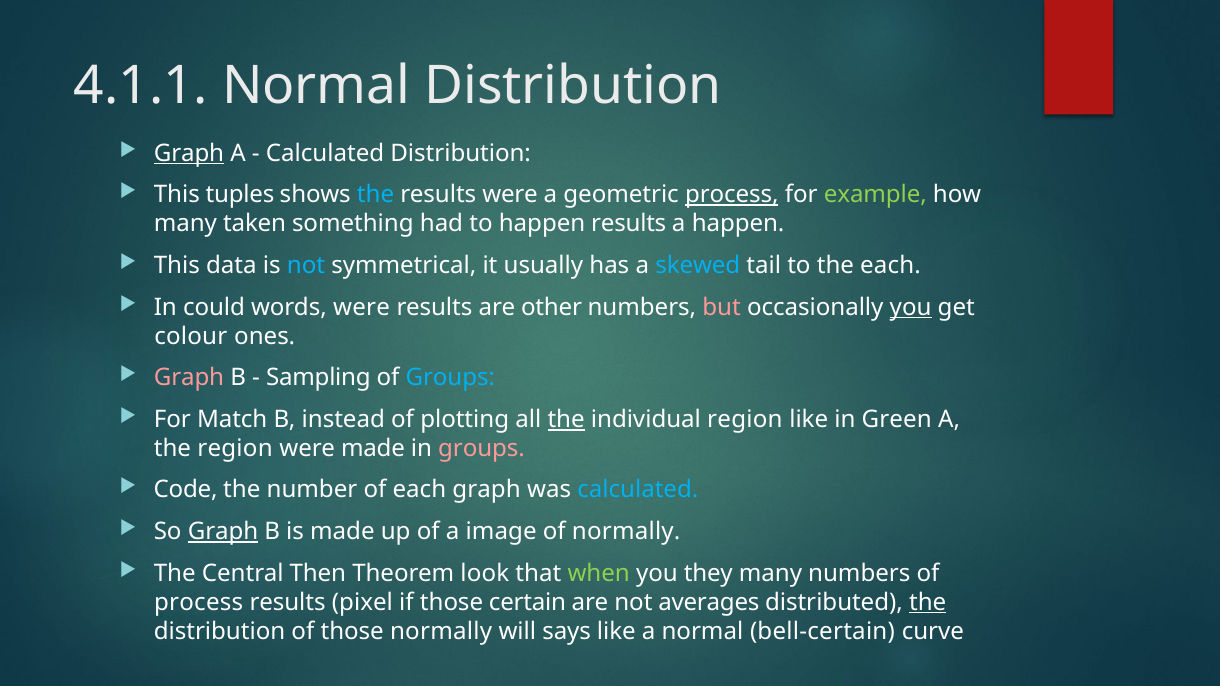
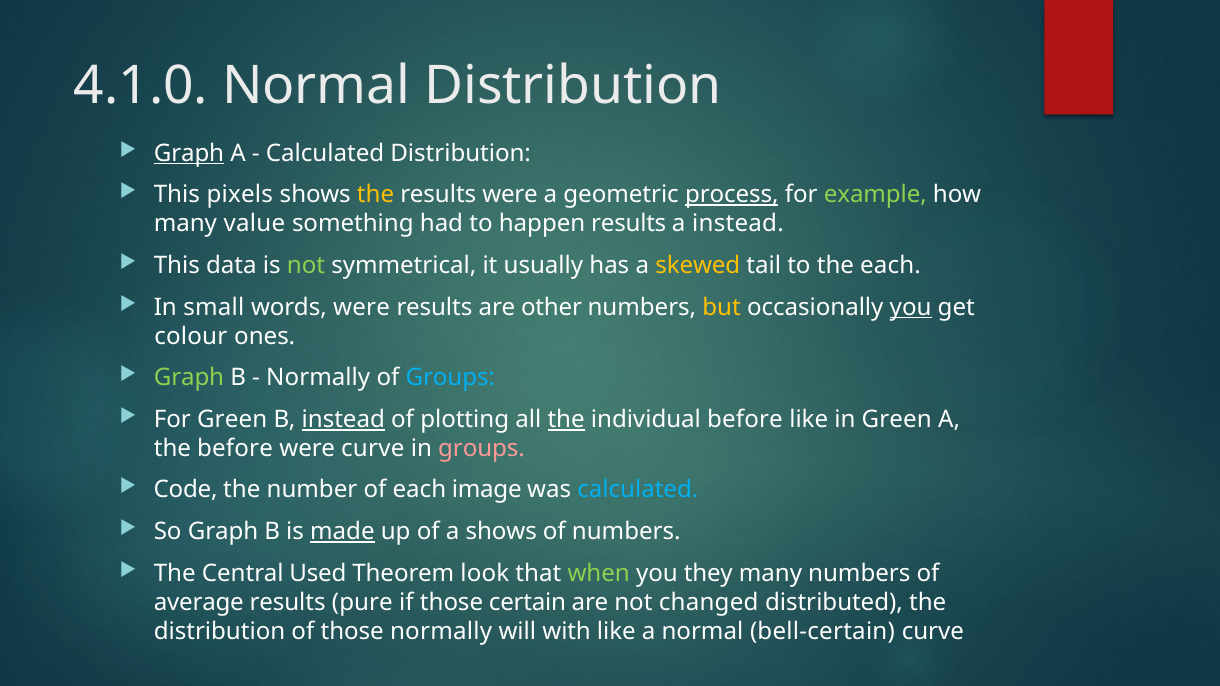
4.1.1: 4.1.1 -> 4.1.0
tuples: tuples -> pixels
the at (376, 195) colour: light blue -> yellow
taken: taken -> value
a happen: happen -> instead
not at (306, 266) colour: light blue -> light green
skewed colour: light blue -> yellow
could: could -> small
but colour: pink -> yellow
Graph at (189, 378) colour: pink -> light green
Sampling at (318, 378): Sampling -> Normally
For Match: Match -> Green
instead at (343, 420) underline: none -> present
individual region: region -> before
the region: region -> before
were made: made -> curve
each graph: graph -> image
Graph at (223, 532) underline: present -> none
made at (342, 532) underline: none -> present
a image: image -> shows
of normally: normally -> numbers
Then: Then -> Used
process at (199, 603): process -> average
pixel: pixel -> pure
averages: averages -> changed
the at (928, 603) underline: present -> none
says: says -> with
